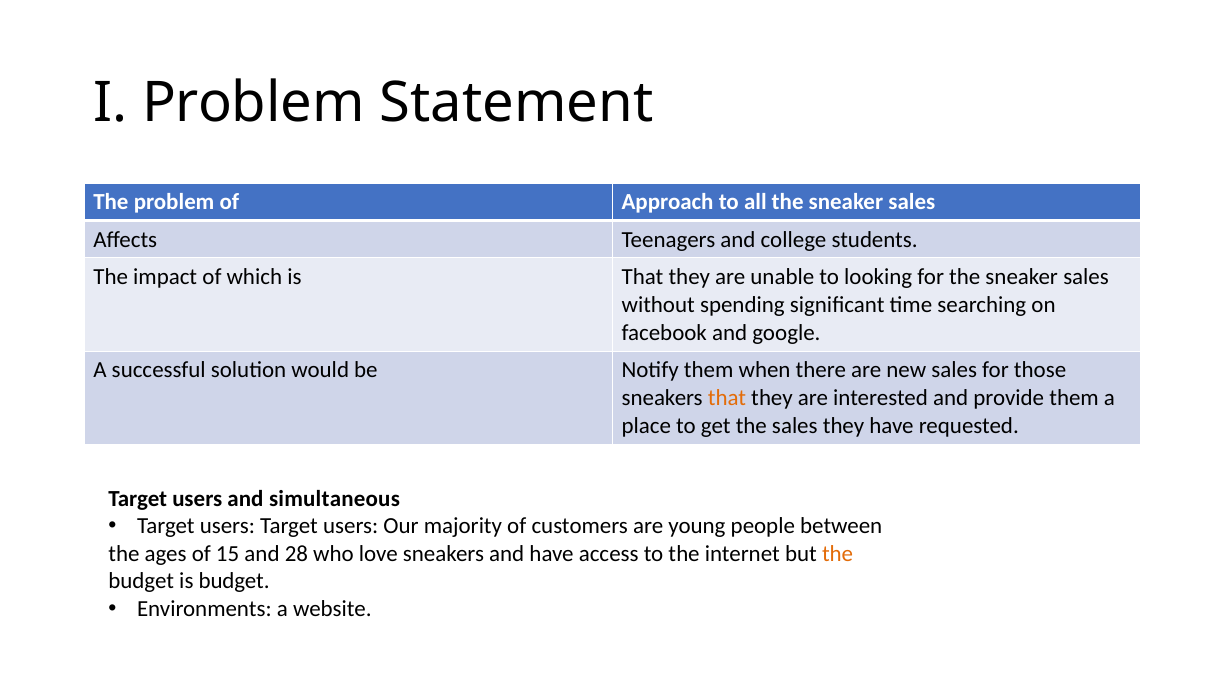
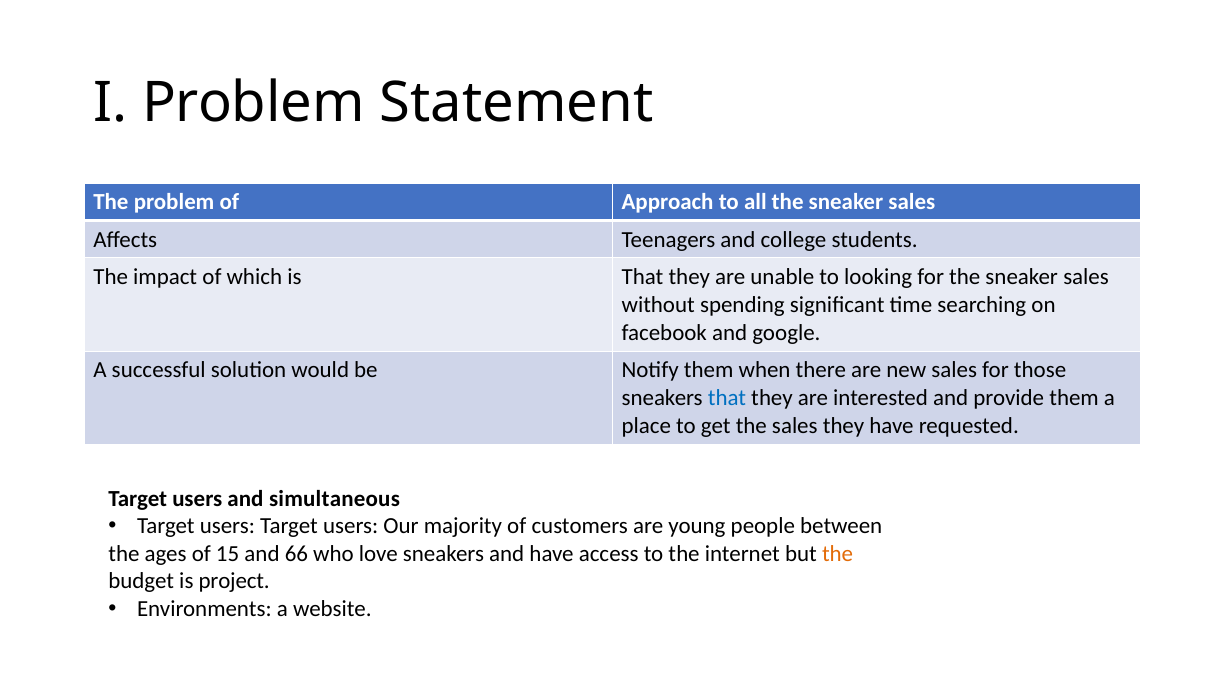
that at (727, 398) colour: orange -> blue
28: 28 -> 66
is budget: budget -> project
